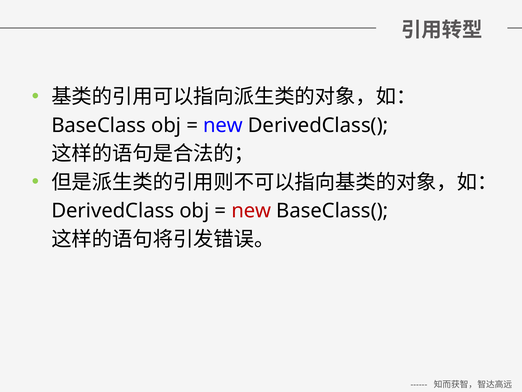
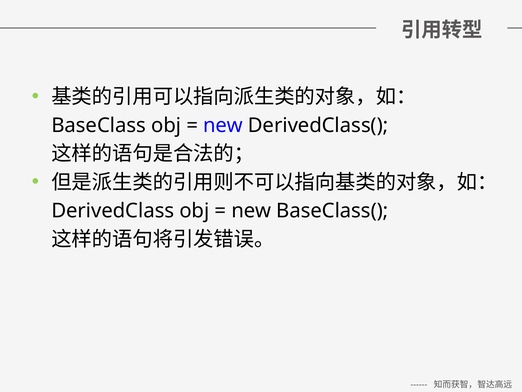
new at (251, 211) colour: red -> black
